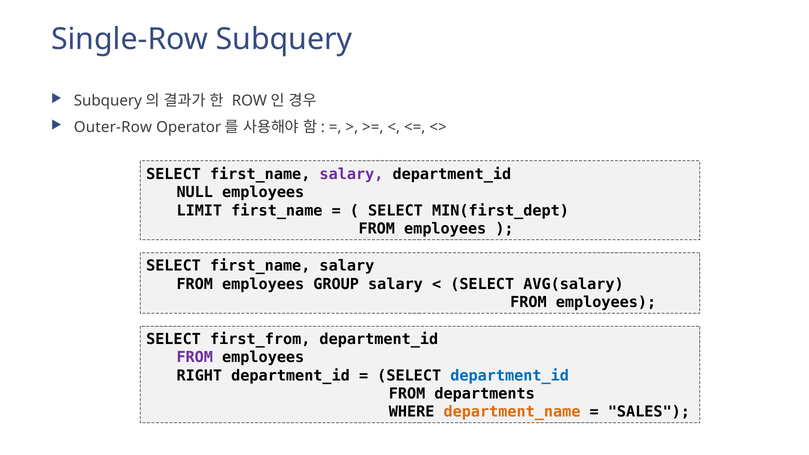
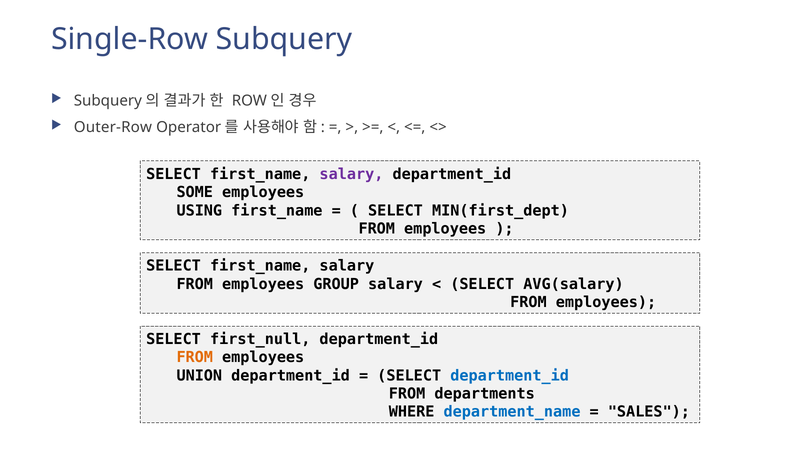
NULL: NULL -> SOME
LIMIT: LIMIT -> USING
first_from: first_from -> first_null
FROM at (195, 357) colour: purple -> orange
RIGHT: RIGHT -> UNION
department_name colour: orange -> blue
